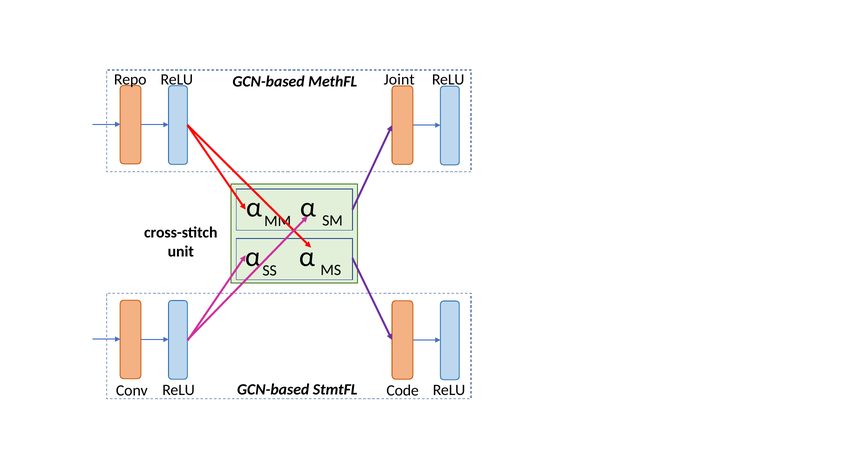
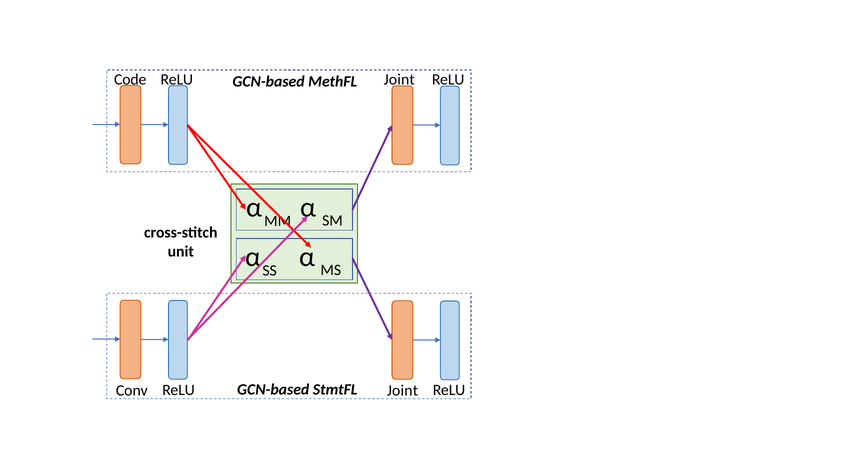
Repo: Repo -> Code
Code at (403, 391): Code -> Joint
